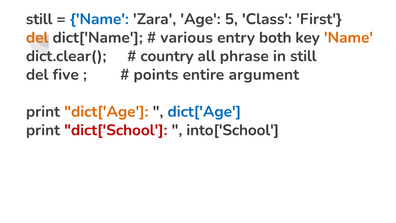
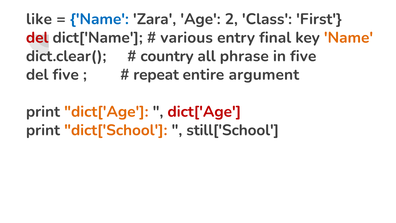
still at (39, 19): still -> like
5: 5 -> 2
del at (37, 38) colour: orange -> red
both: both -> final
in still: still -> five
points: points -> repeat
dict['Age at (204, 111) colour: blue -> red
dict['School colour: red -> orange
into['School: into['School -> still['School
